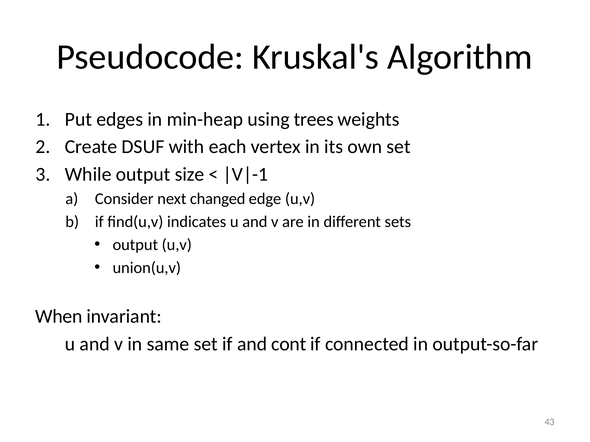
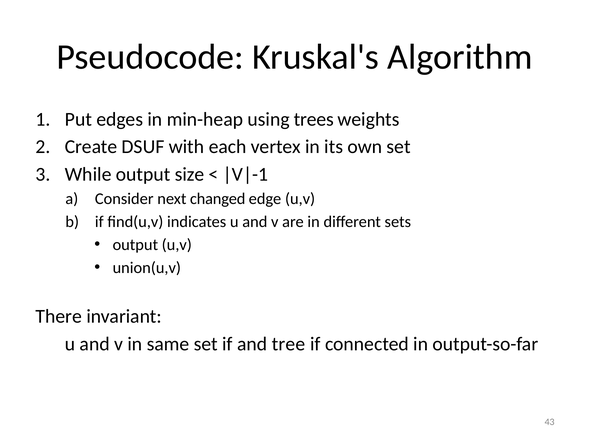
When: When -> There
cont: cont -> tree
